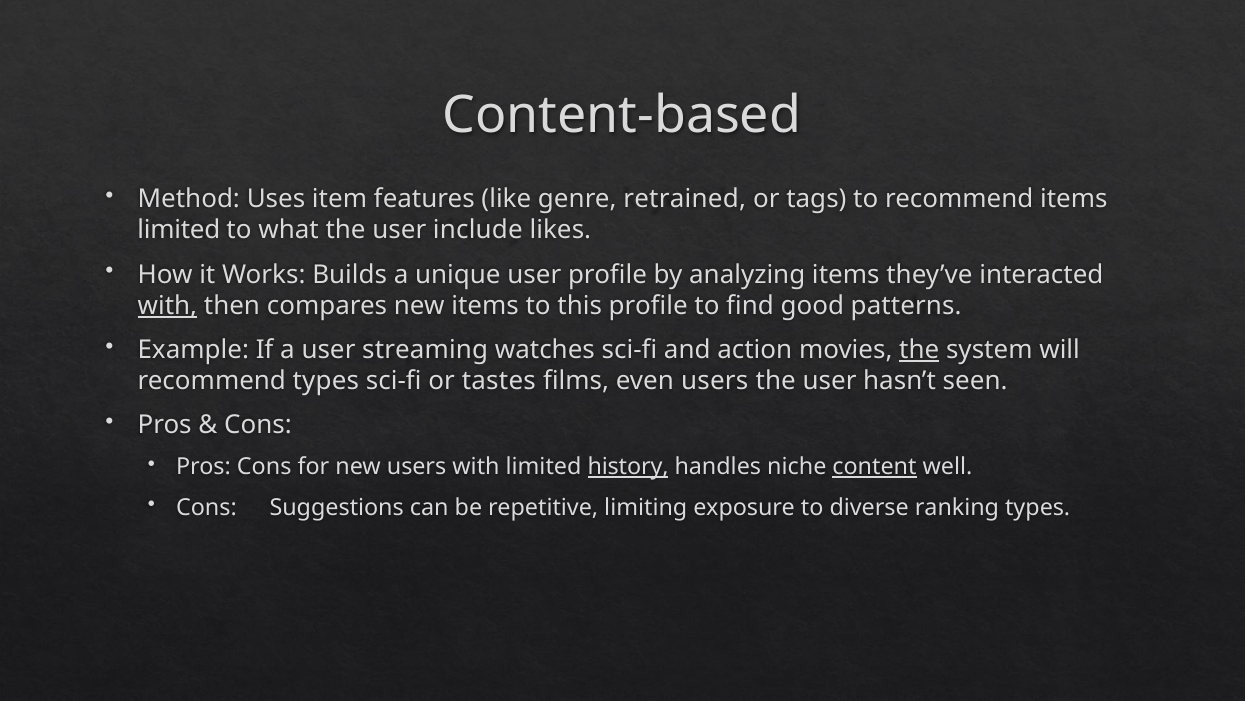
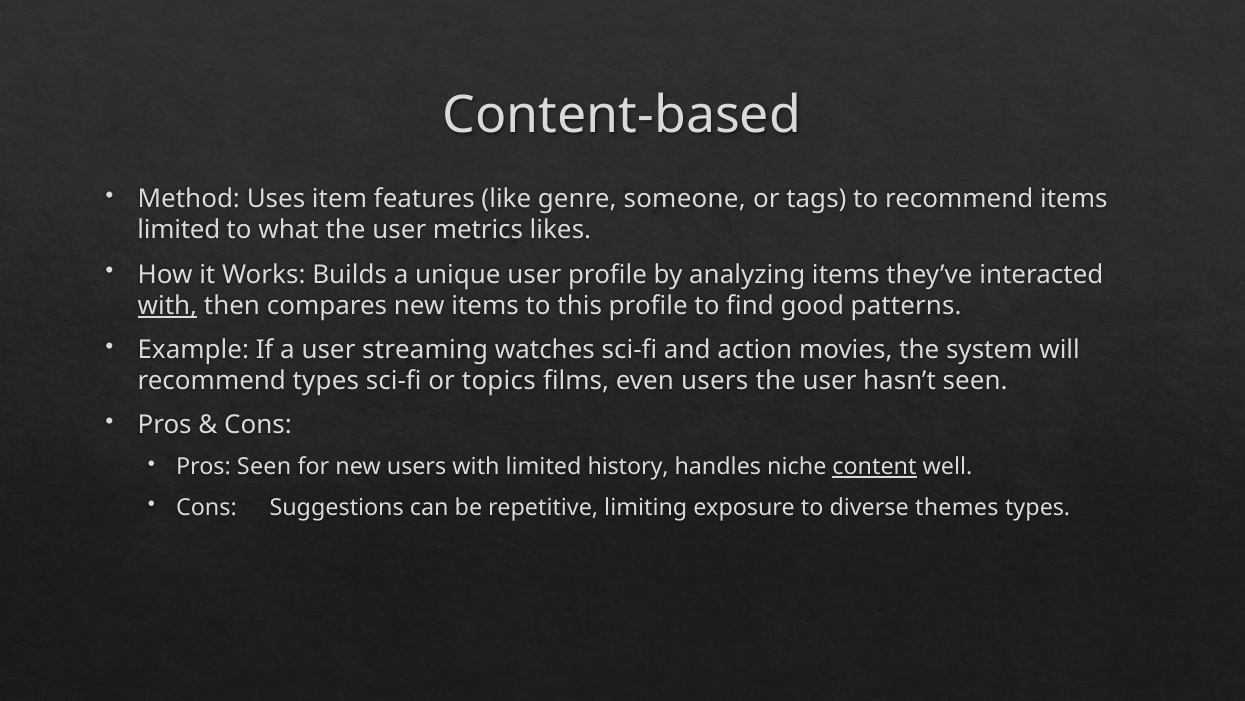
retrained: retrained -> someone
include: include -> metrics
the at (919, 349) underline: present -> none
tastes: tastes -> topics
Pros Cons: Cons -> Seen
history underline: present -> none
ranking: ranking -> themes
